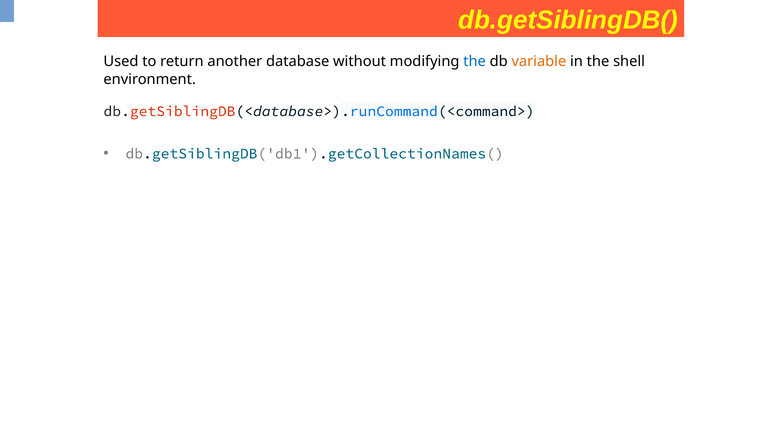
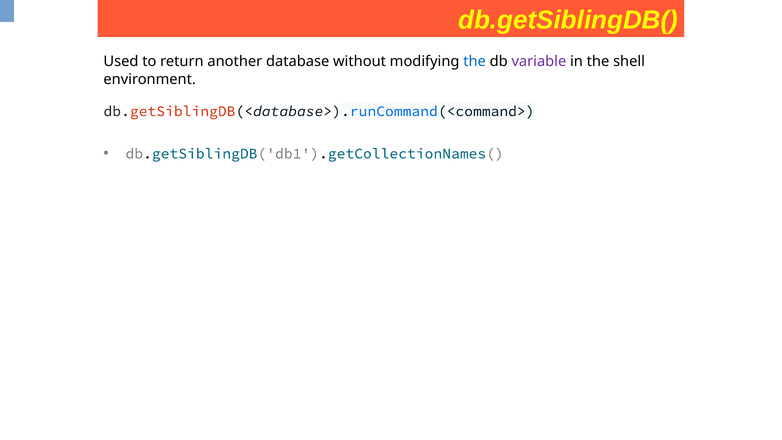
variable colour: orange -> purple
